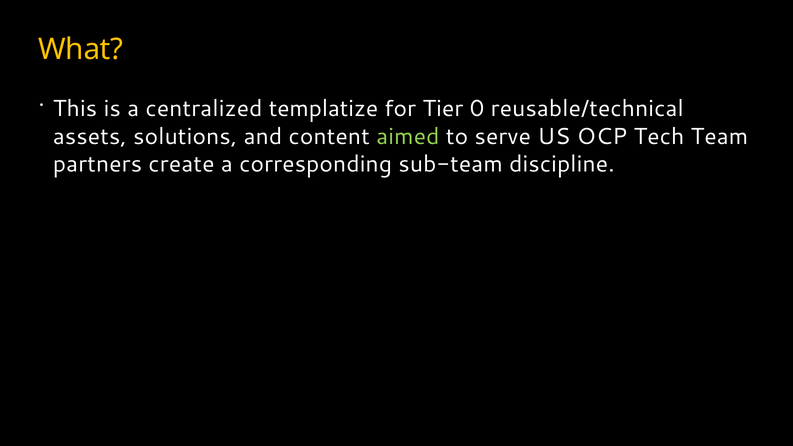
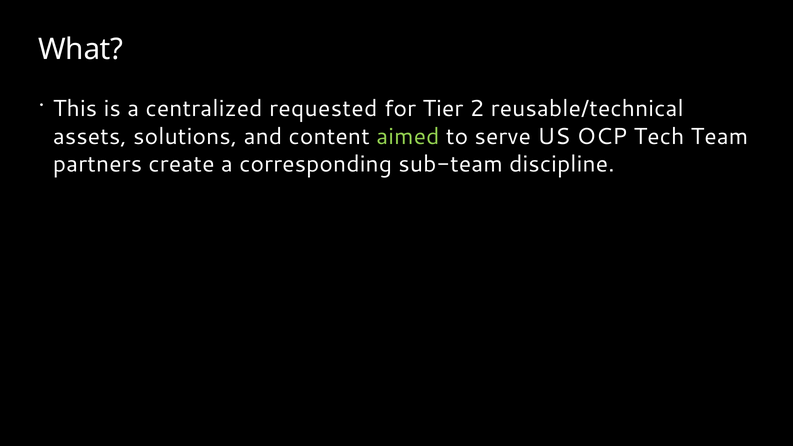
What colour: yellow -> white
templatize: templatize -> requested
0: 0 -> 2
